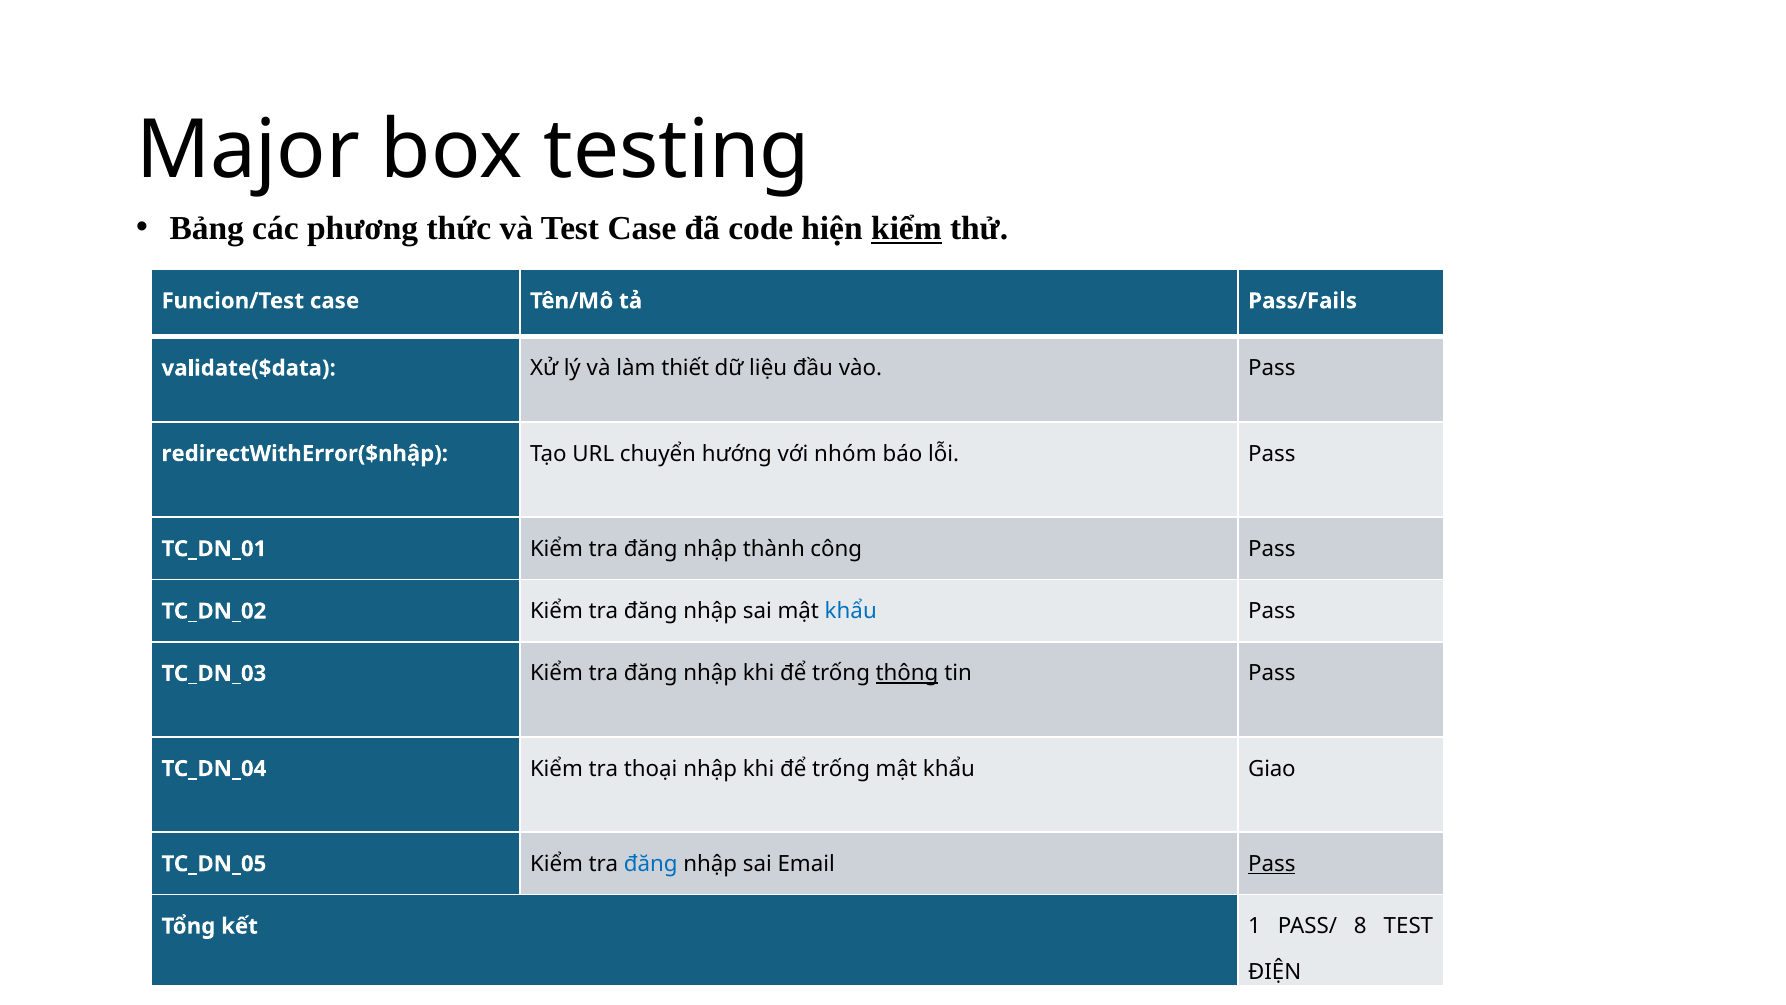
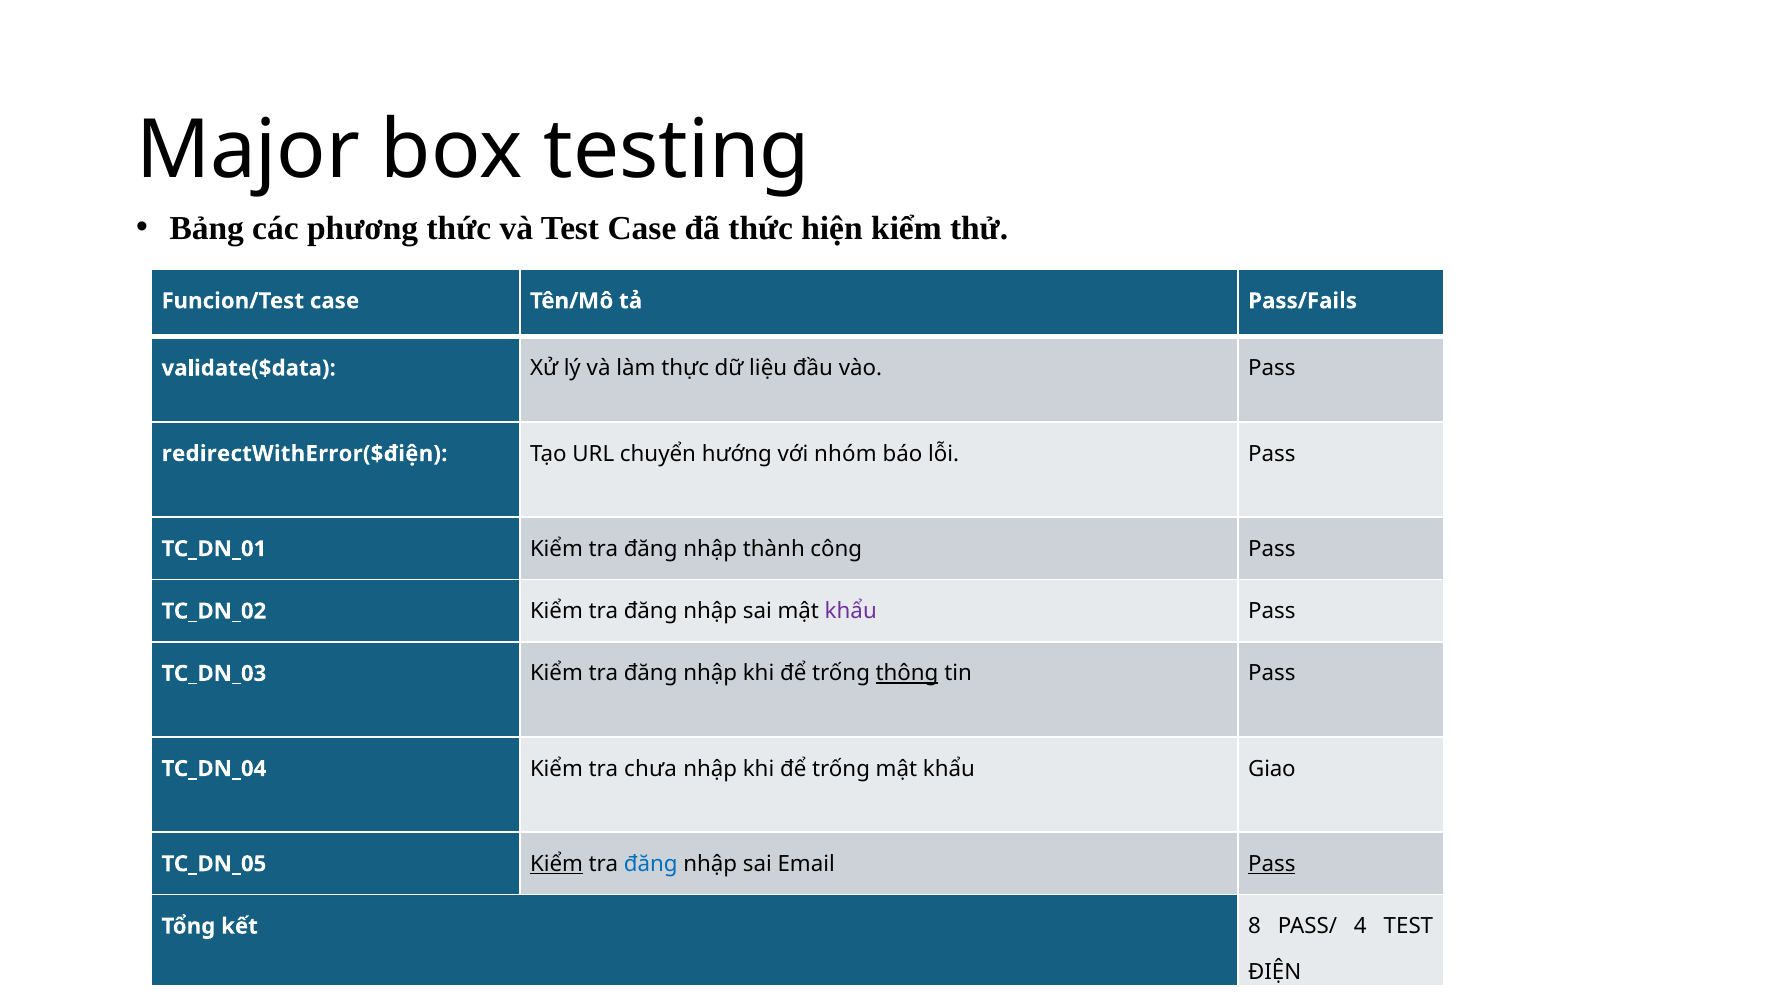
đã code: code -> thức
kiểm at (906, 228) underline: present -> none
thiết: thiết -> thực
redirectWithError($nhập: redirectWithError($nhập -> redirectWithError($điện
khẩu at (851, 611) colour: blue -> purple
thoại: thoại -> chưa
Kiểm at (557, 864) underline: none -> present
1: 1 -> 8
8: 8 -> 4
